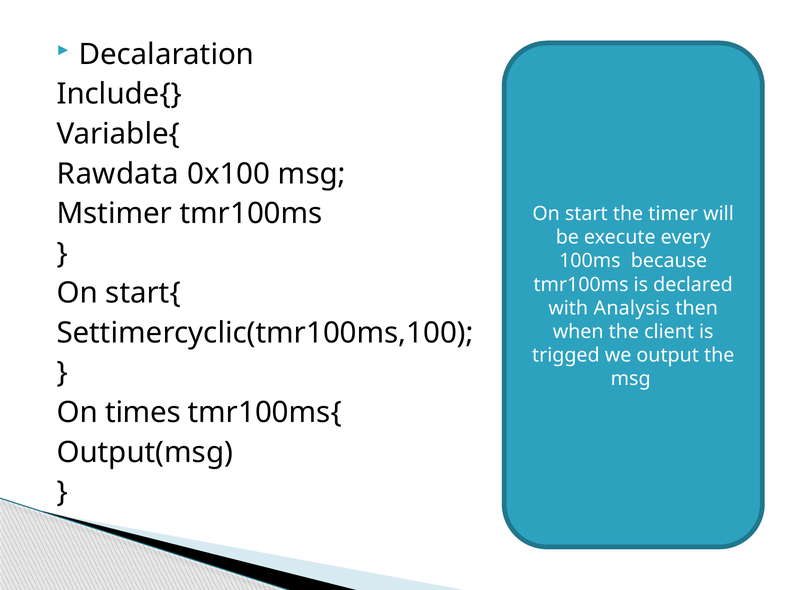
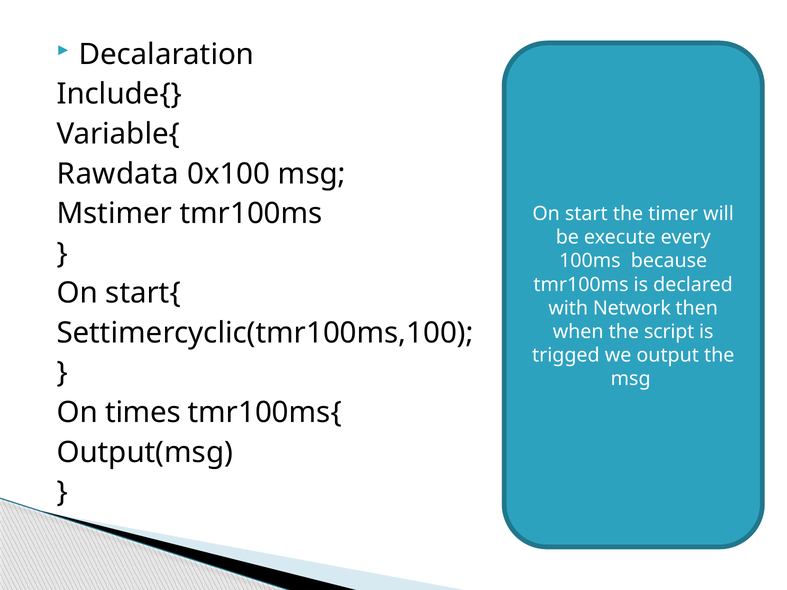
Analysis: Analysis -> Network
client: client -> script
